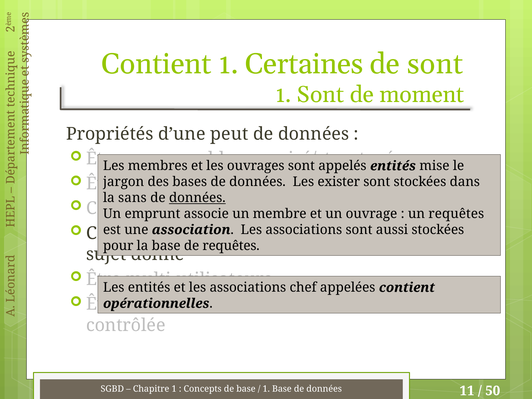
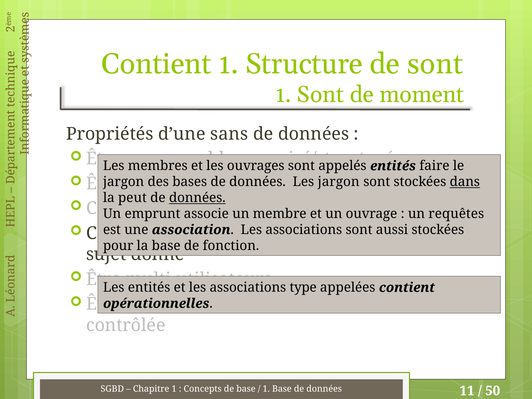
Certaines: Certaines -> Structure
peut: peut -> sans
mise: mise -> faire
Les exister: exister -> jargon
dans underline: none -> present
sans: sans -> peut
de requêtes: requêtes -> fonction
chef: chef -> type
